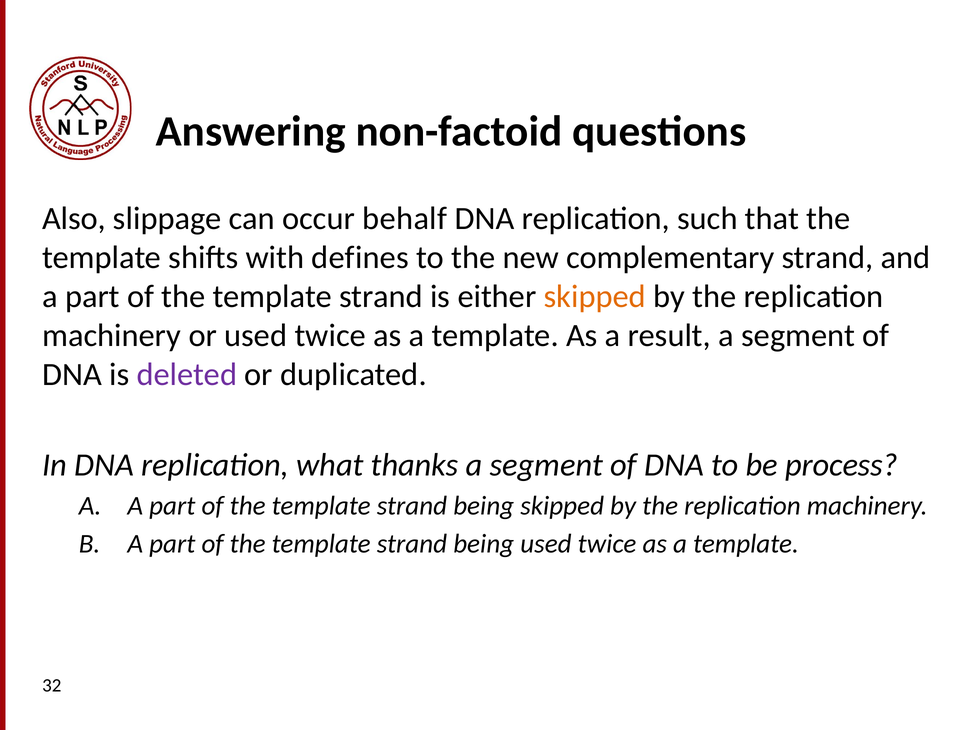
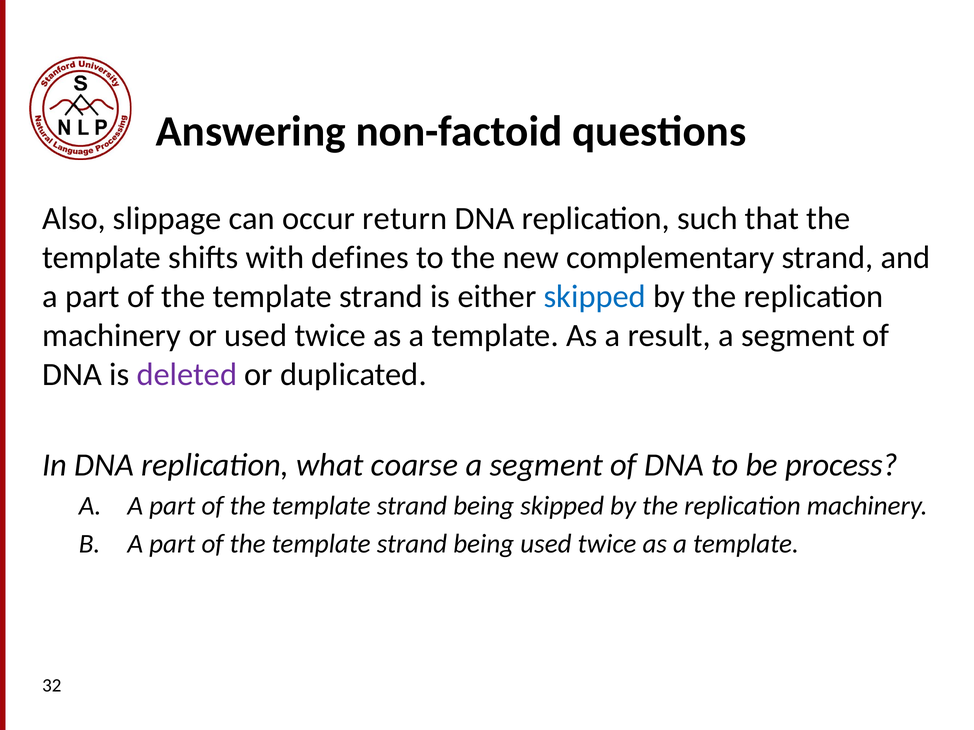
behalf: behalf -> return
skipped at (595, 297) colour: orange -> blue
thanks: thanks -> coarse
